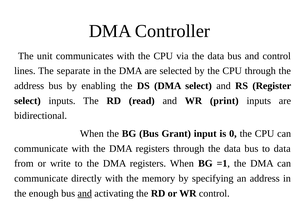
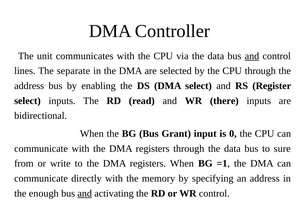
and at (252, 56) underline: none -> present
print: print -> there
to data: data -> sure
